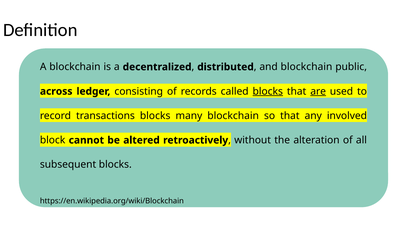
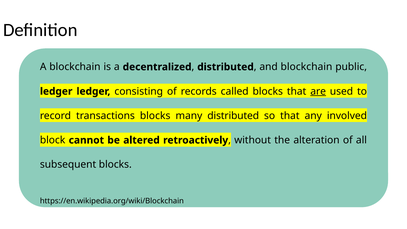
across at (56, 91): across -> ledger
blocks at (268, 91) underline: present -> none
many blockchain: blockchain -> distributed
